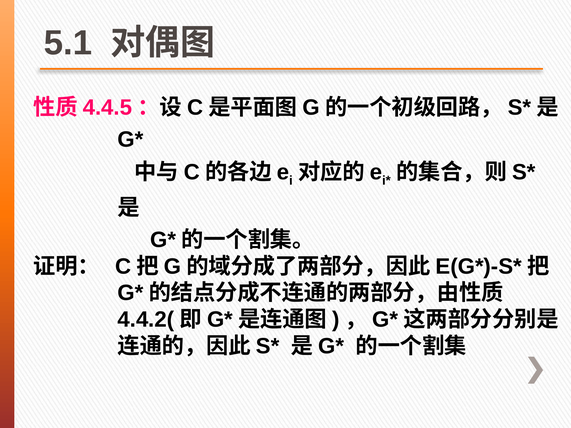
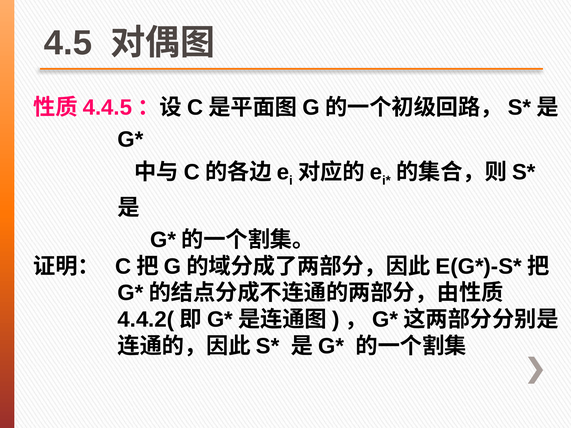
5.1: 5.1 -> 4.5
